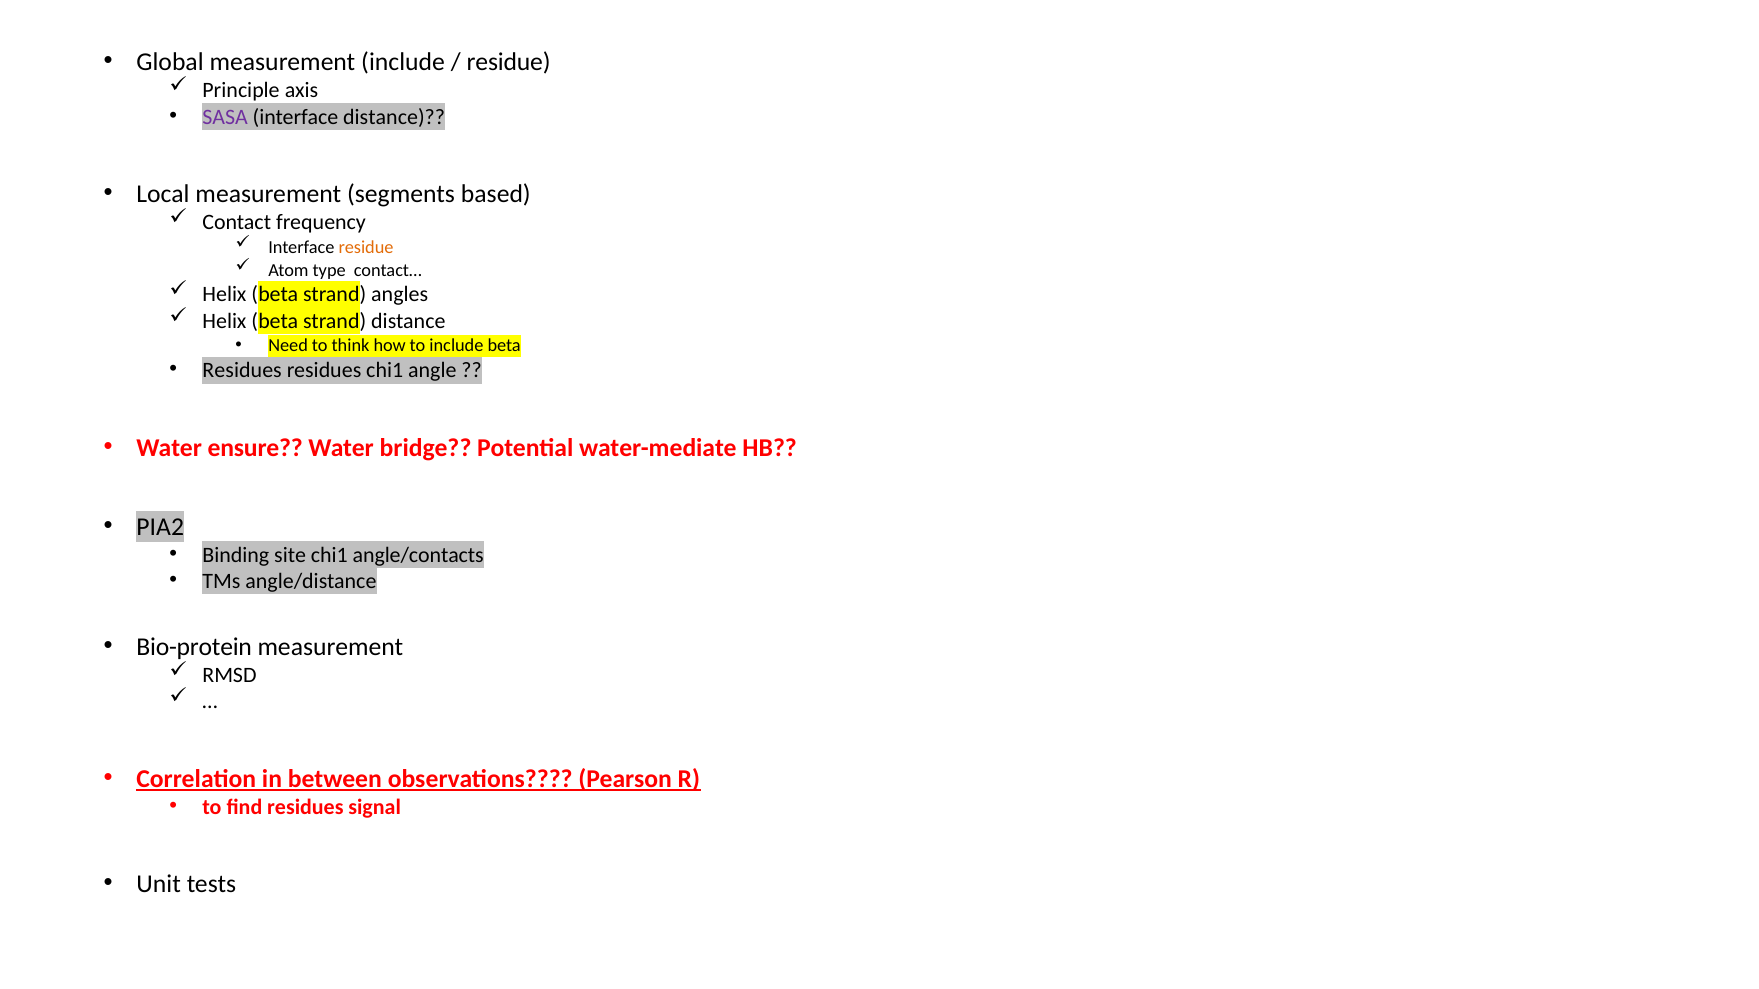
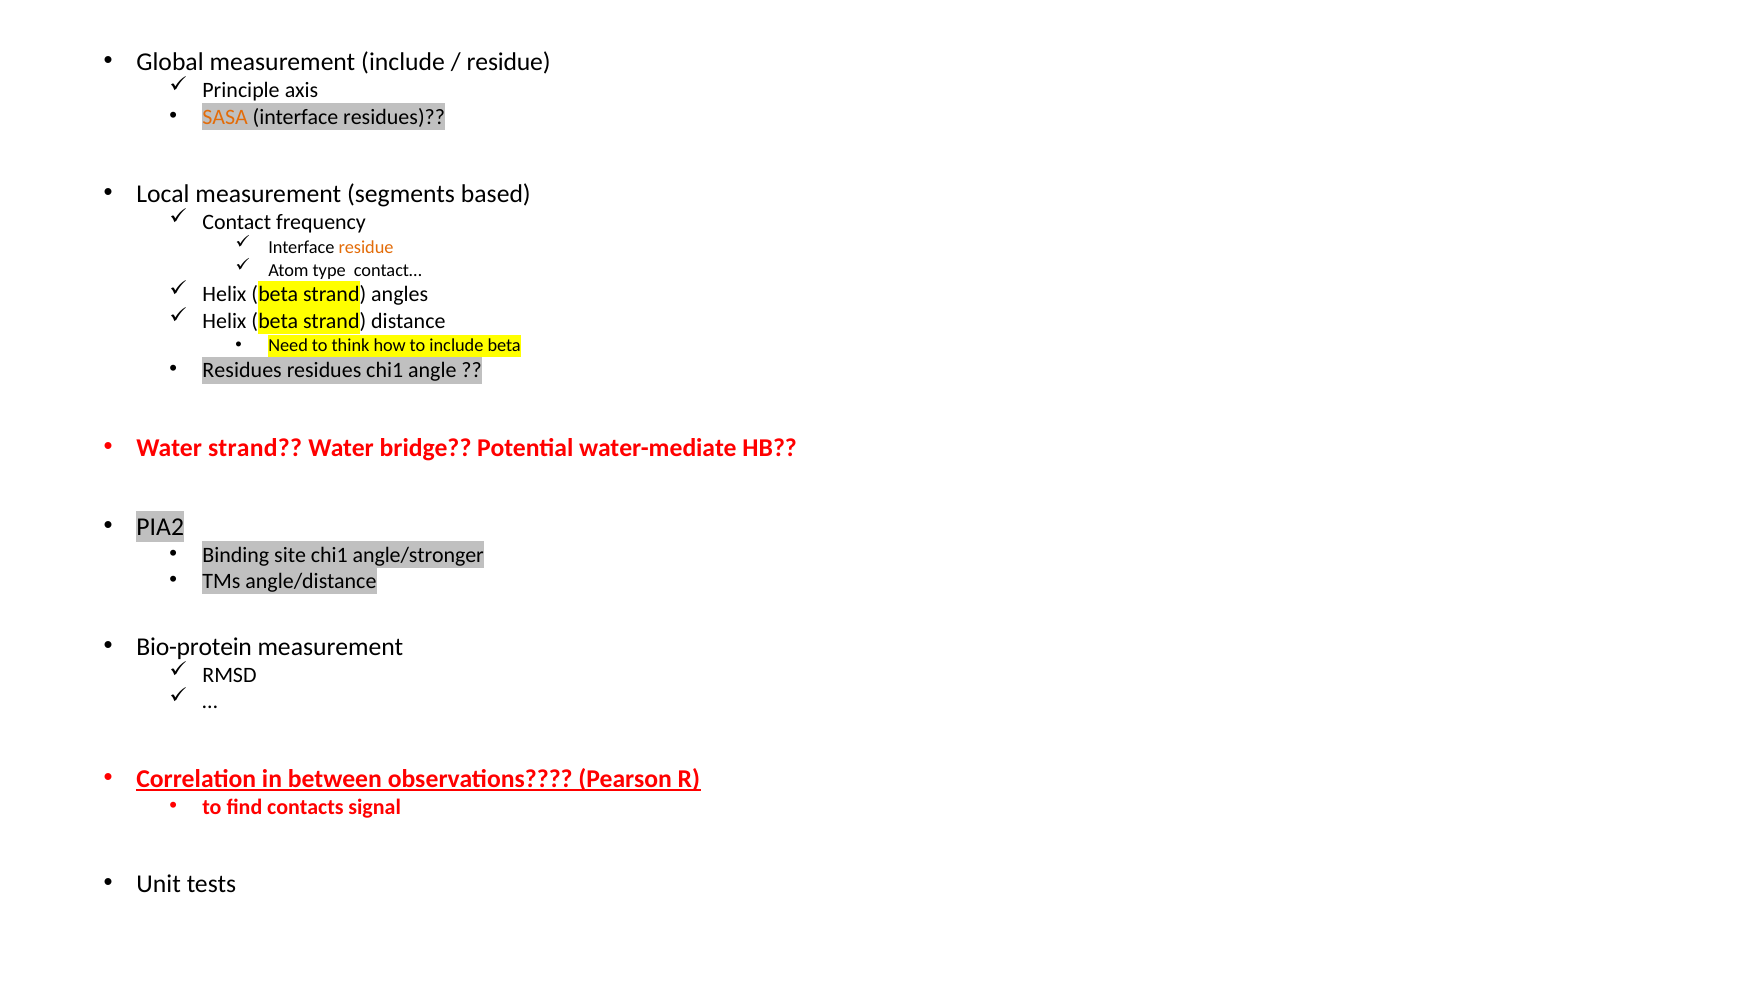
SASA colour: purple -> orange
interface distance: distance -> residues
Water ensure: ensure -> strand
angle/contacts: angle/contacts -> angle/stronger
find residues: residues -> contacts
